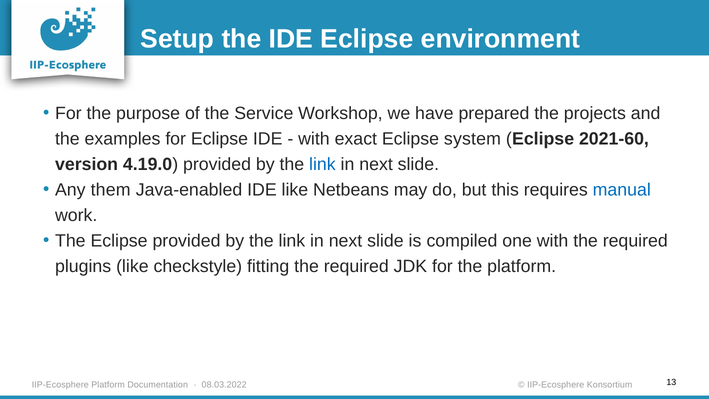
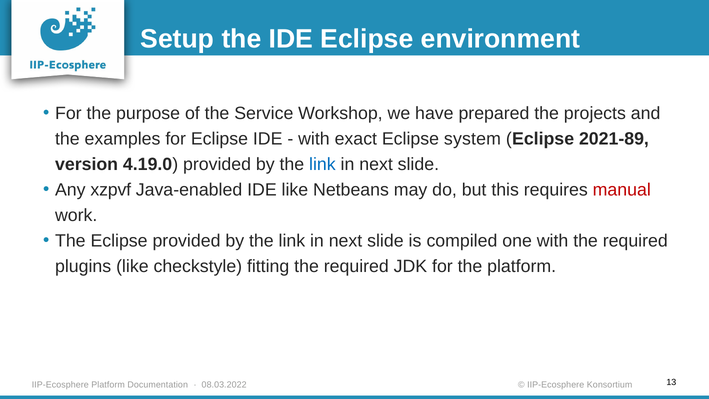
2021-60: 2021-60 -> 2021-89
them: them -> xzpvf
manual colour: blue -> red
